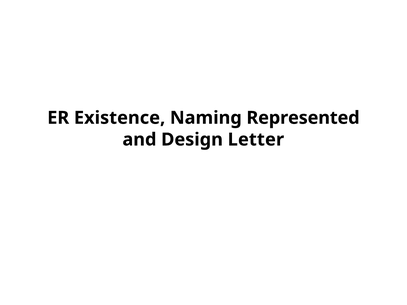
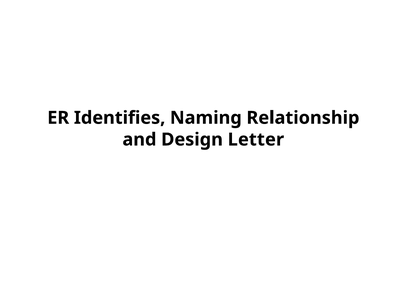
Existence: Existence -> Identifies
Represented: Represented -> Relationship
